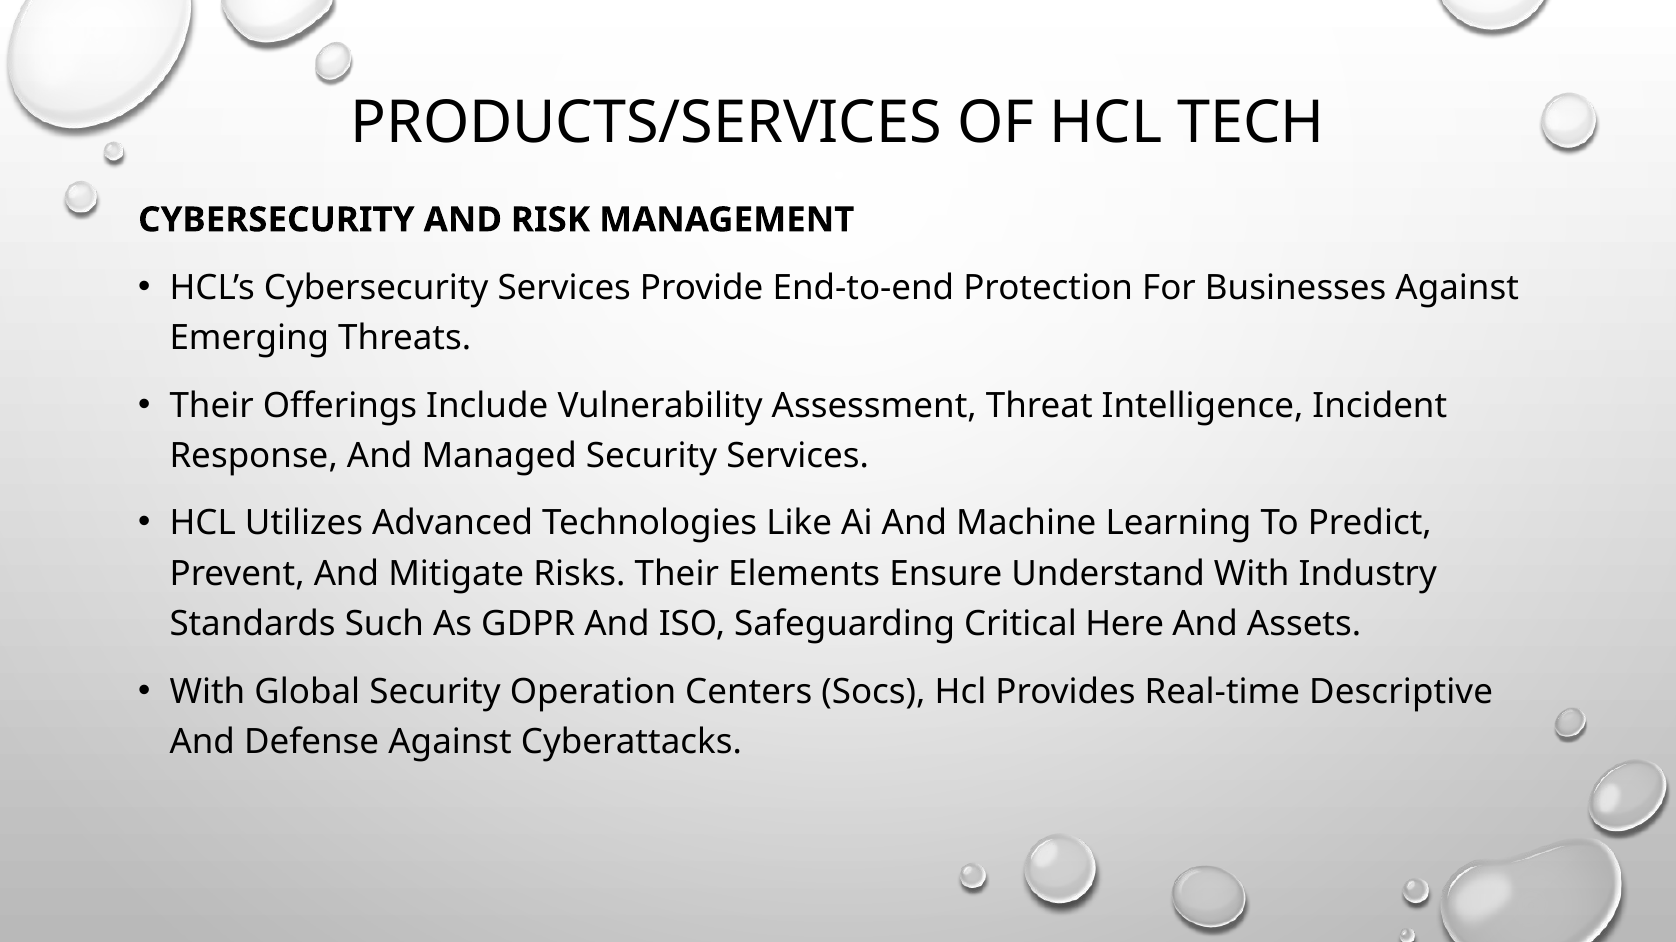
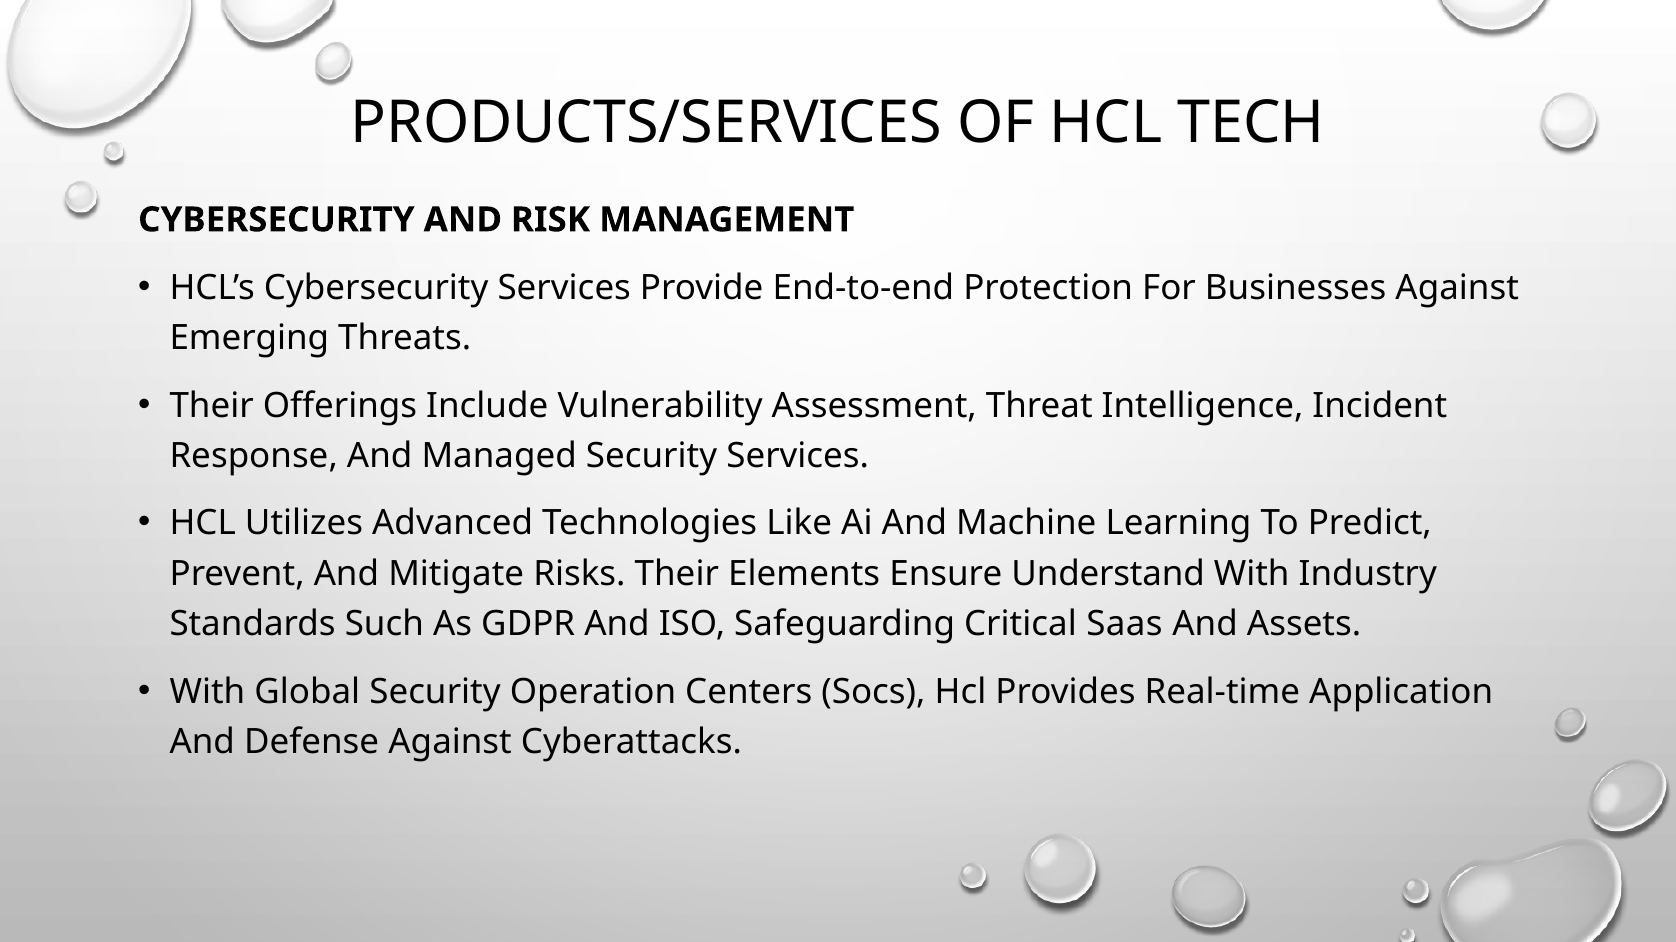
Here: Here -> Saas
Descriptive: Descriptive -> Application
